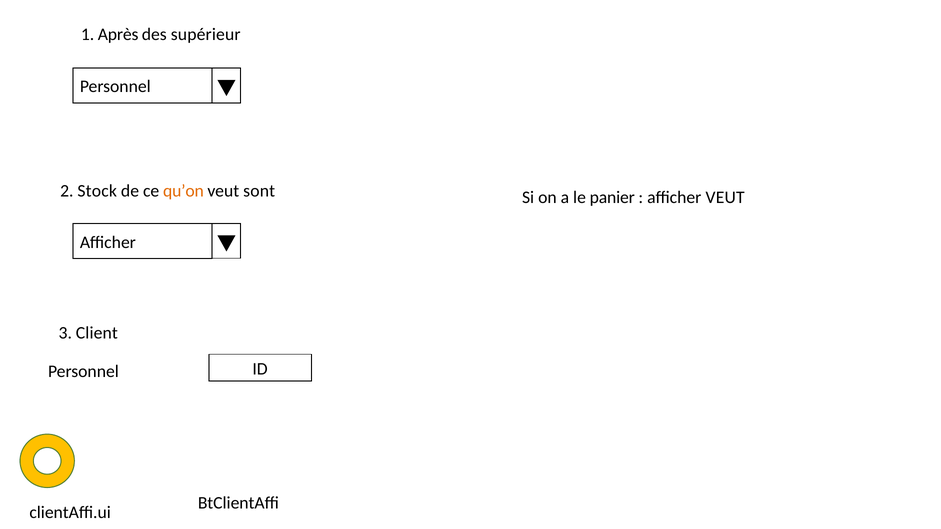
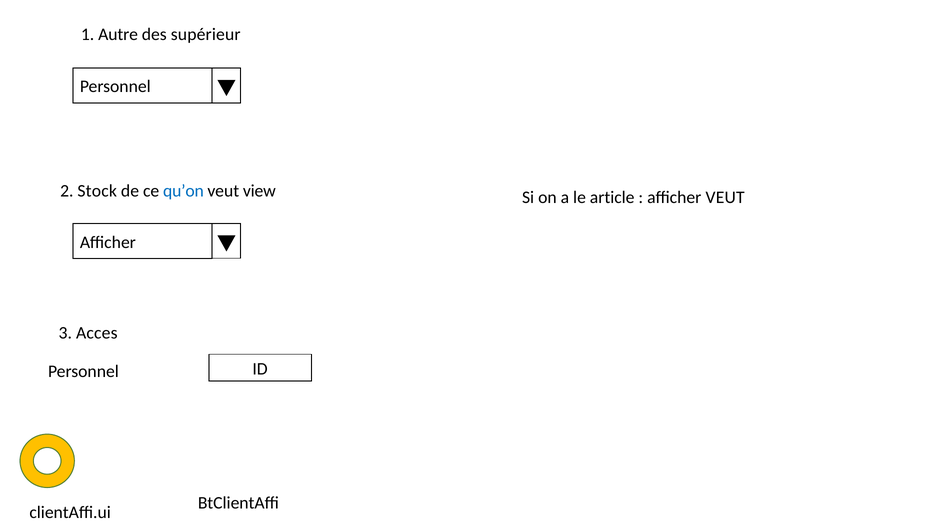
Après: Après -> Autre
qu’on colour: orange -> blue
sont: sont -> view
panier: panier -> article
Client: Client -> Acces
